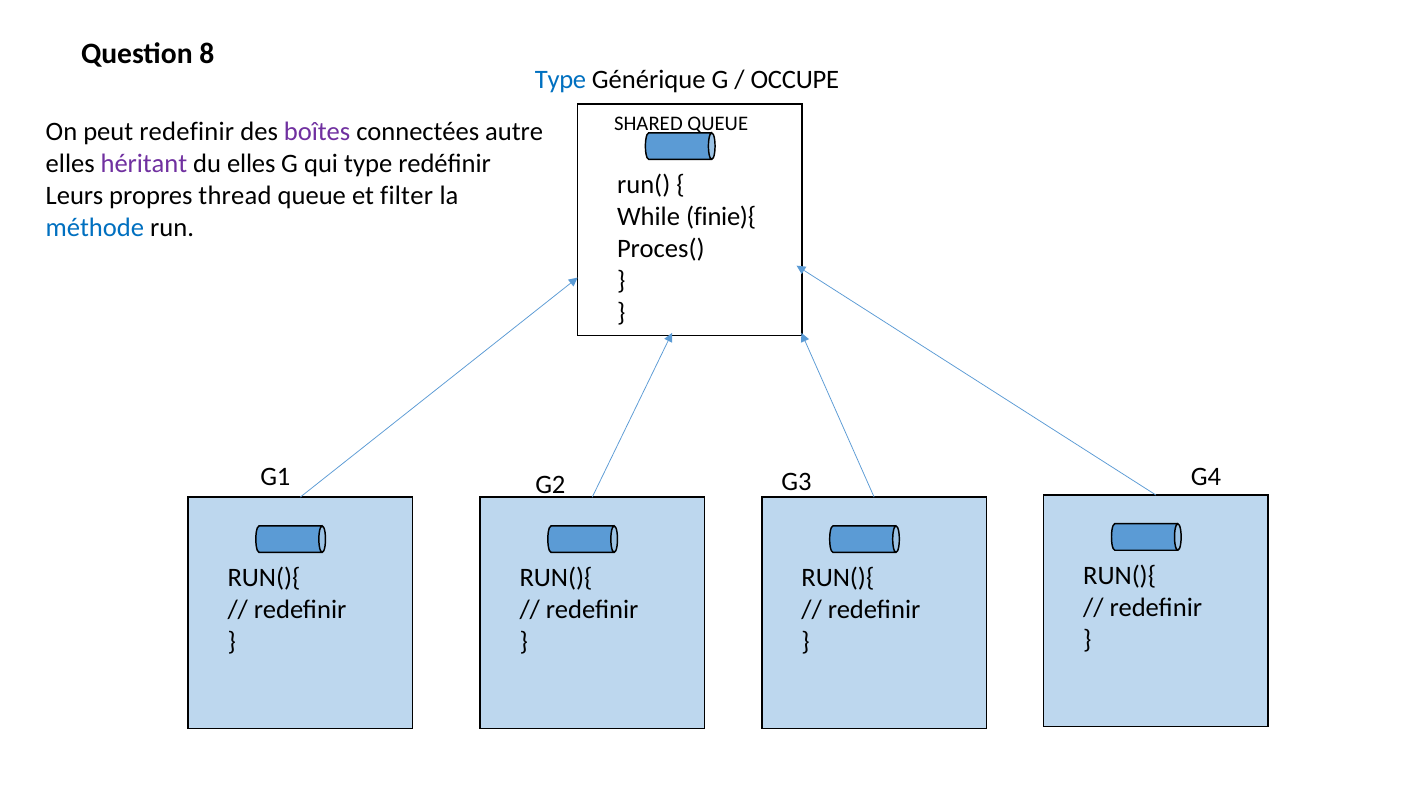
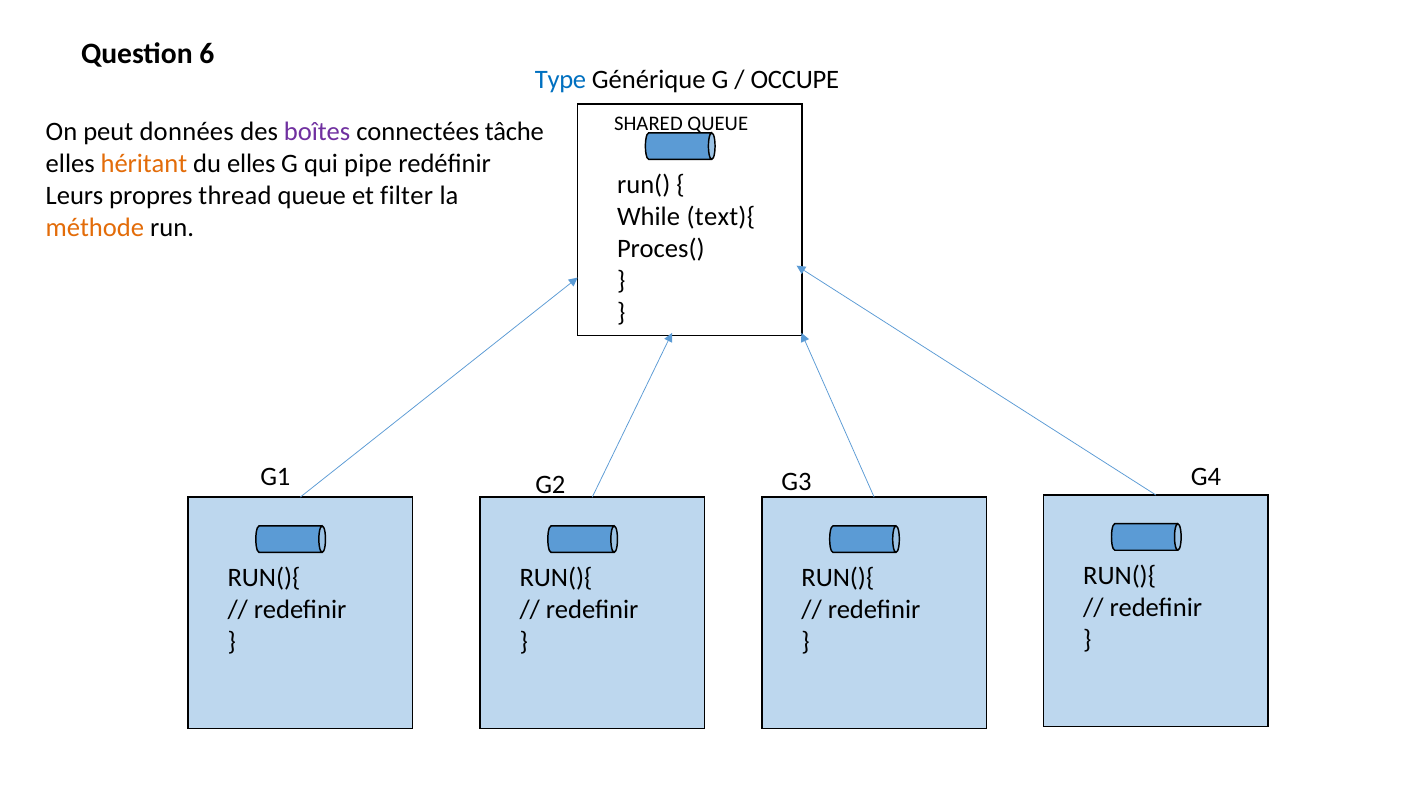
8: 8 -> 6
peut redefinir: redefinir -> données
autre: autre -> tâche
héritant colour: purple -> orange
qui type: type -> pipe
finie){: finie){ -> text){
méthode colour: blue -> orange
